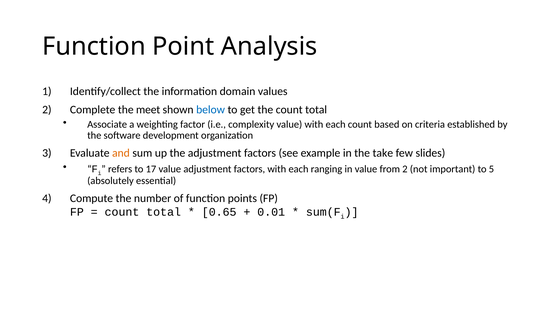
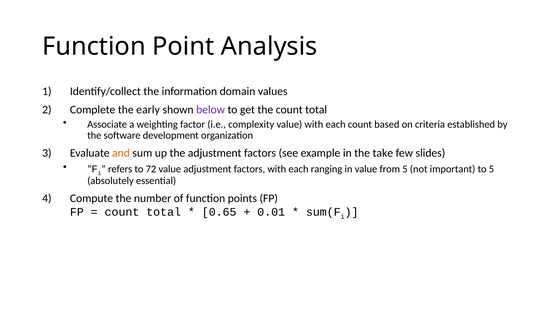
meet: meet -> early
below colour: blue -> purple
17: 17 -> 72
from 2: 2 -> 5
